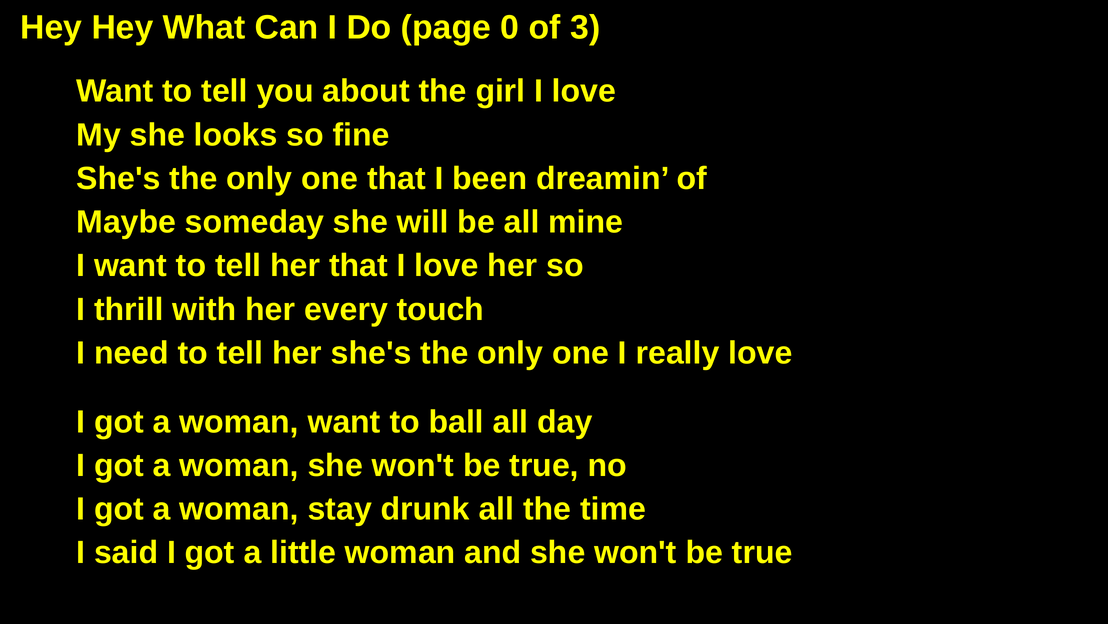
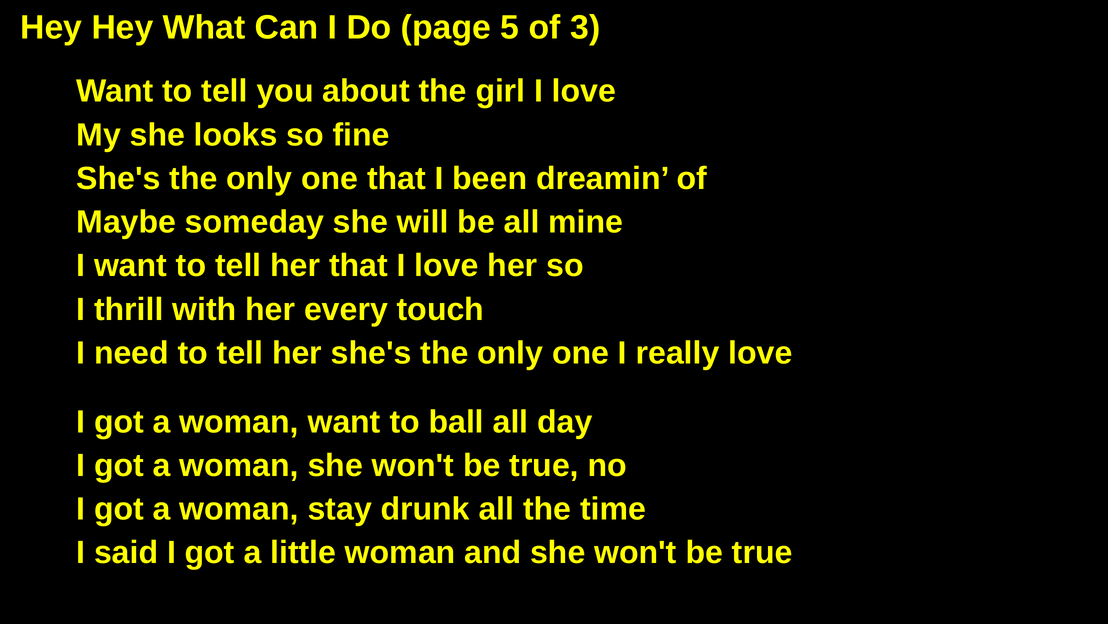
0: 0 -> 5
